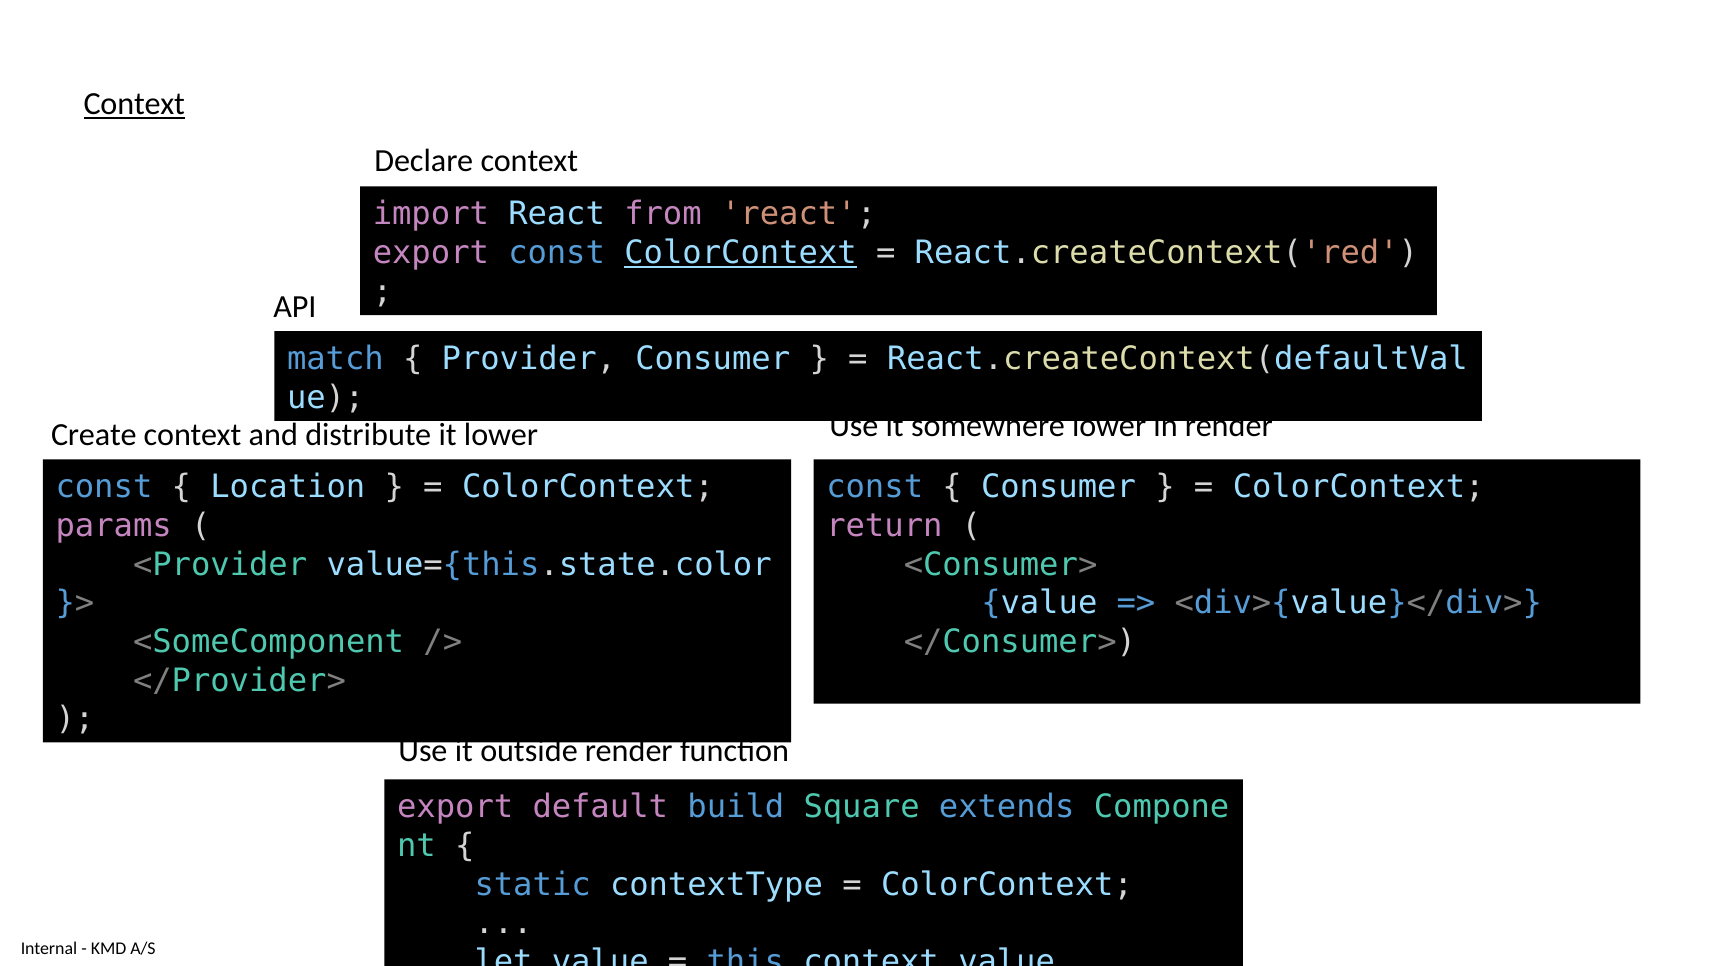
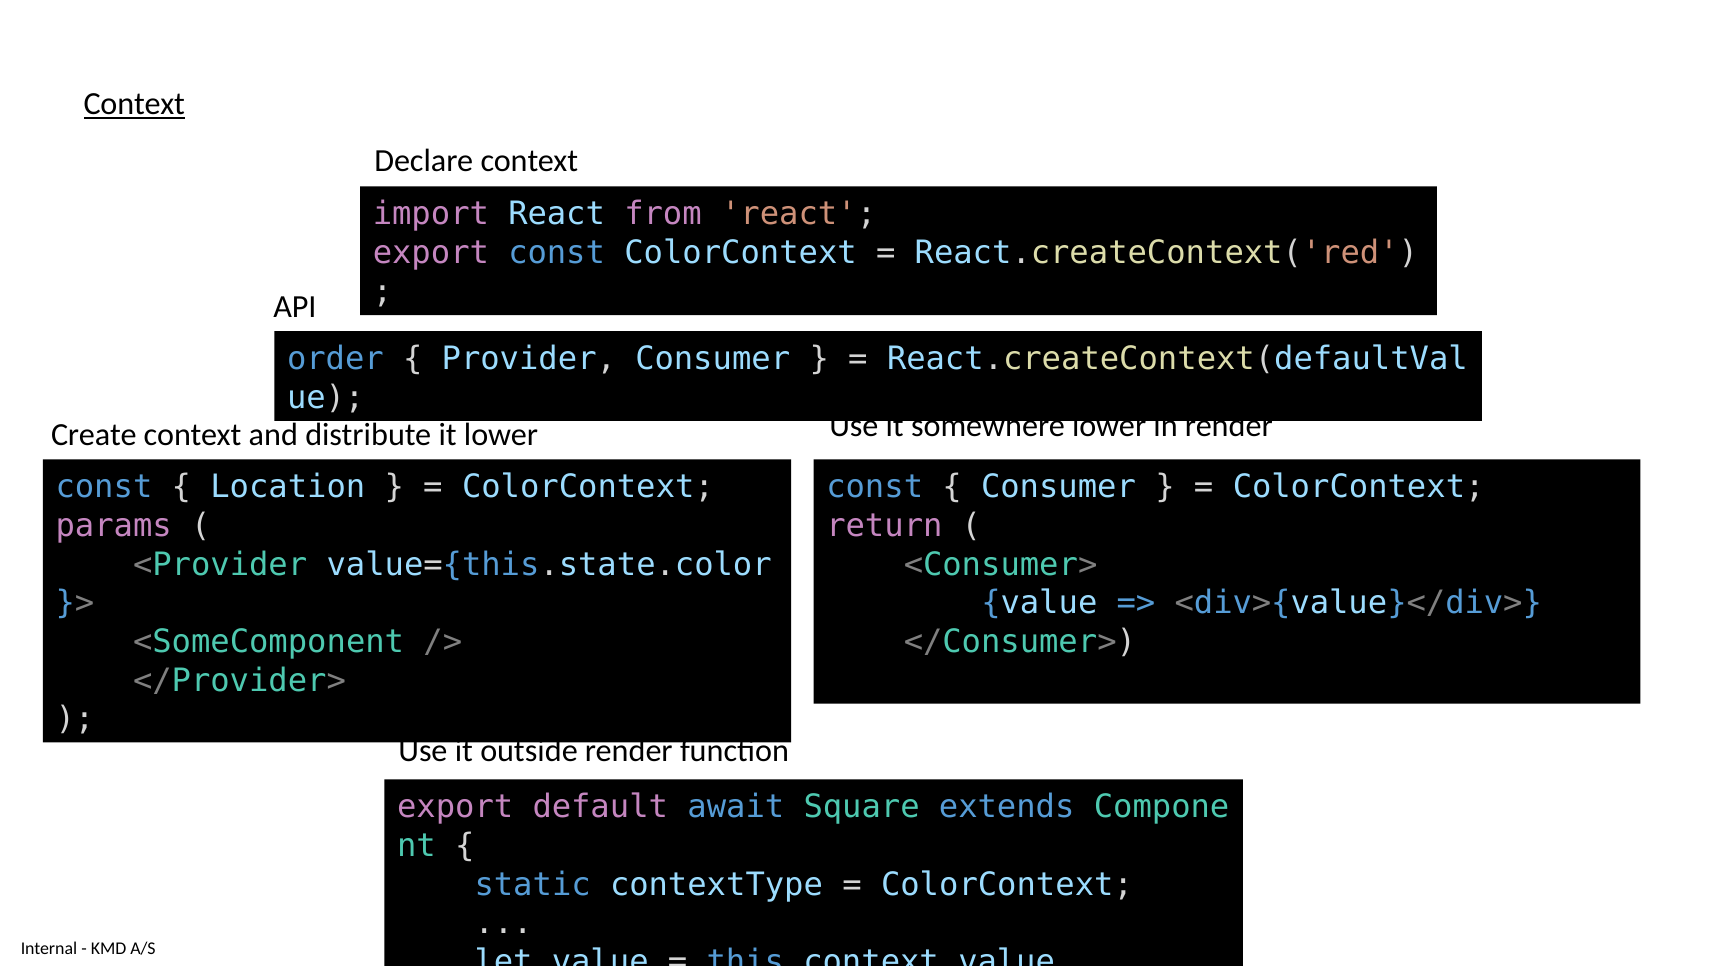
ColorContext at (741, 253) underline: present -> none
match: match -> order
build: build -> await
